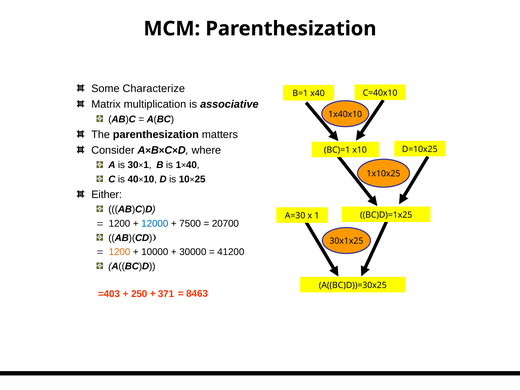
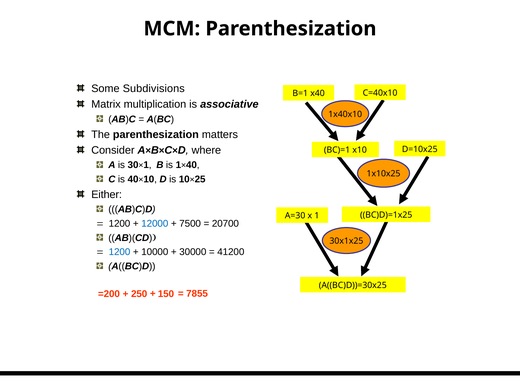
Characterize: Characterize -> Subdivisions
1200 at (120, 252) colour: orange -> blue
=403: =403 -> =200
371: 371 -> 150
8463: 8463 -> 7855
